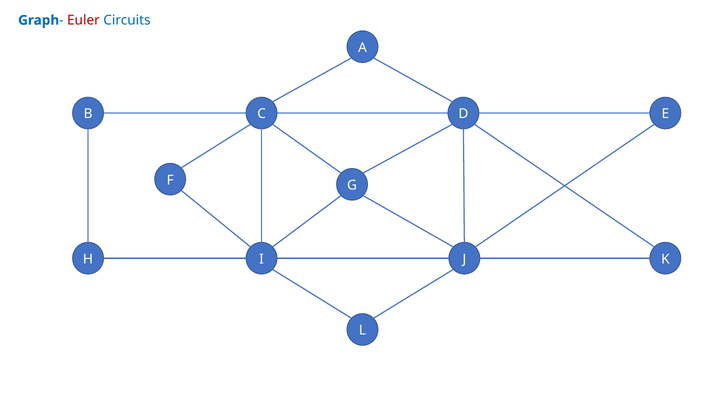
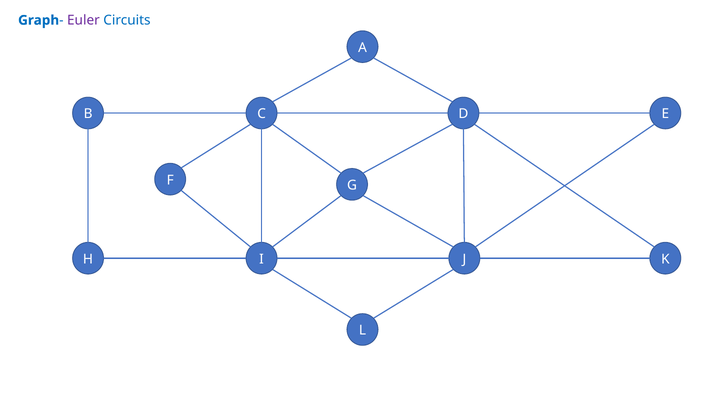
Euler colour: red -> purple
